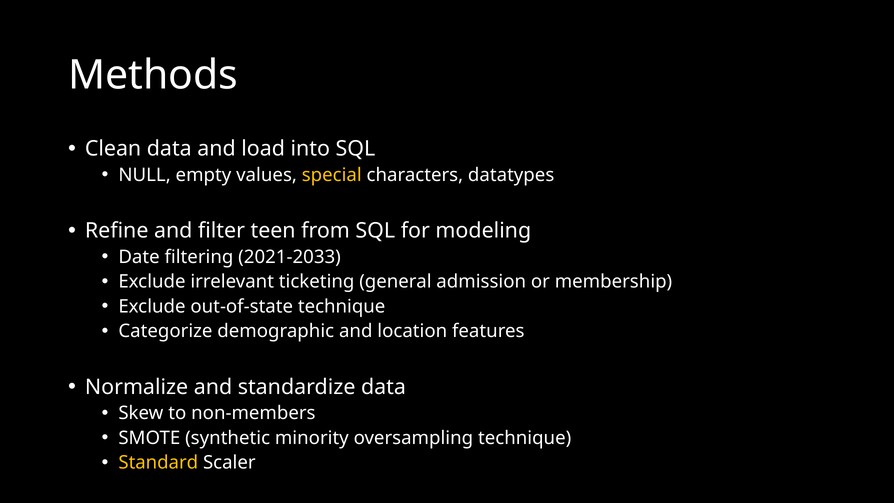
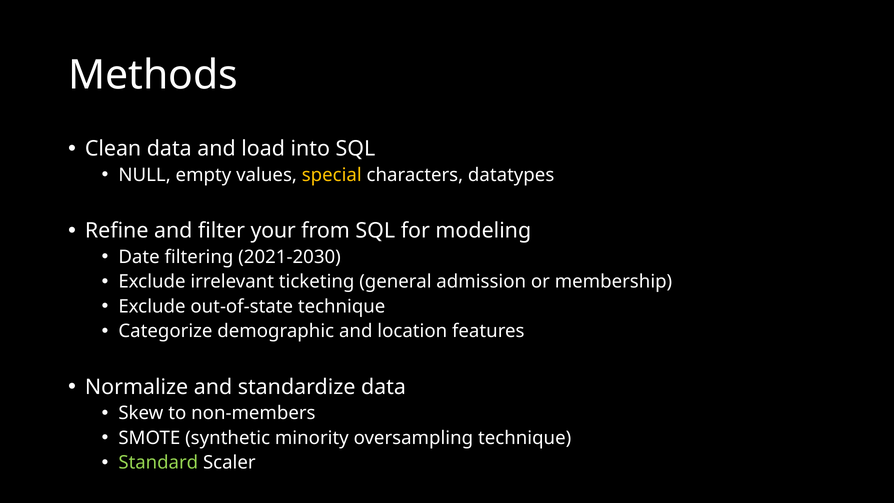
teen: teen -> your
2021-2033: 2021-2033 -> 2021-2030
Standard colour: yellow -> light green
